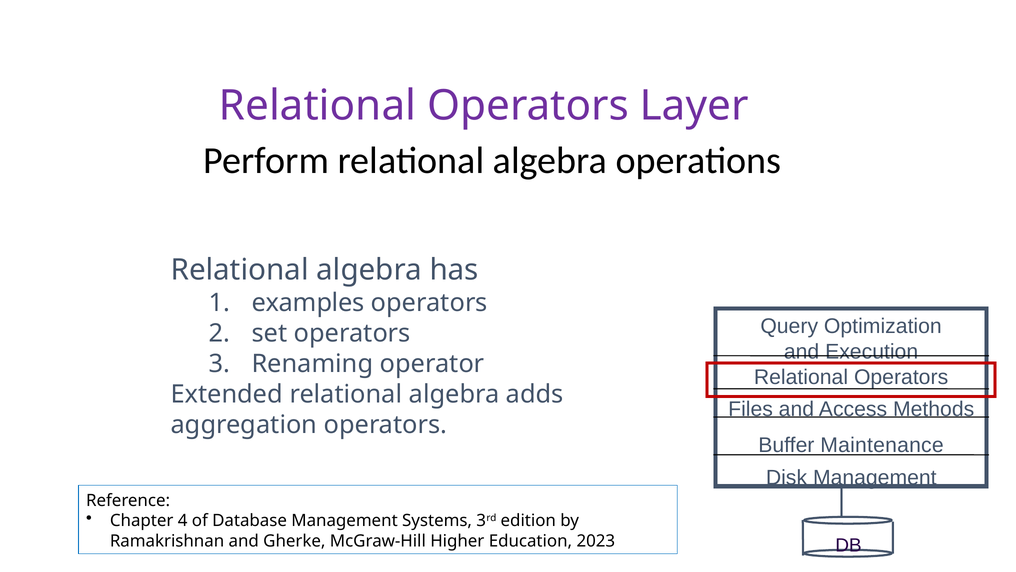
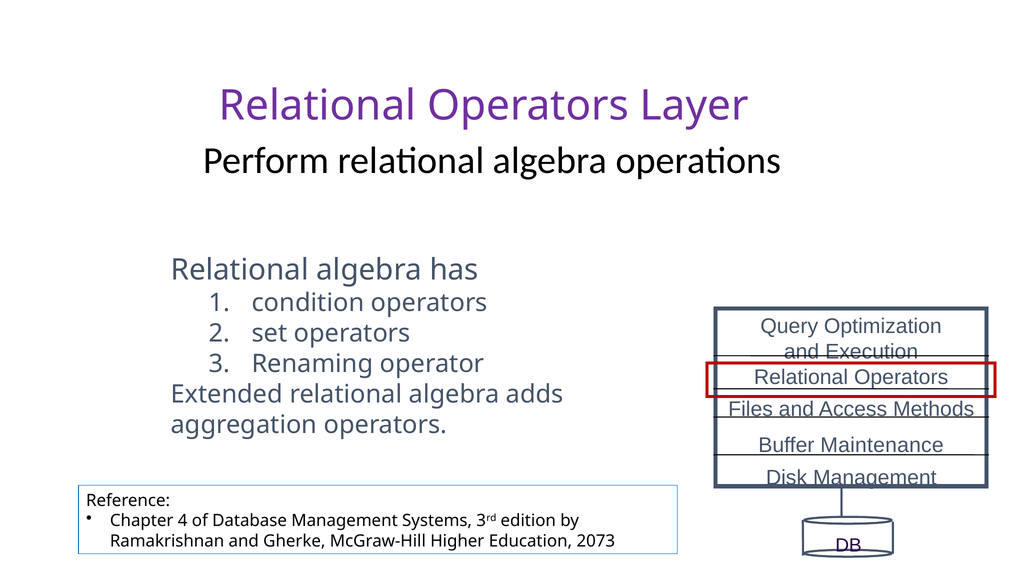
examples: examples -> condition
2023: 2023 -> 2073
